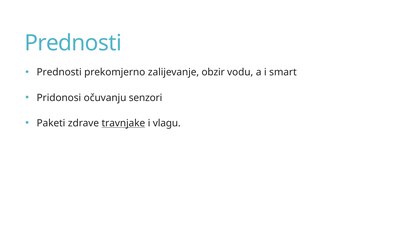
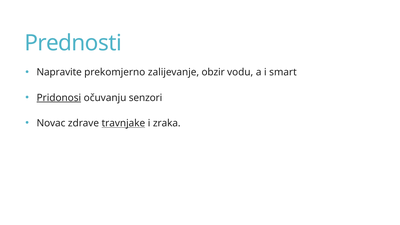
Prednosti at (59, 72): Prednosti -> Napravite
Pridonosi underline: none -> present
Paketi: Paketi -> Novac
vlagu: vlagu -> zraka
